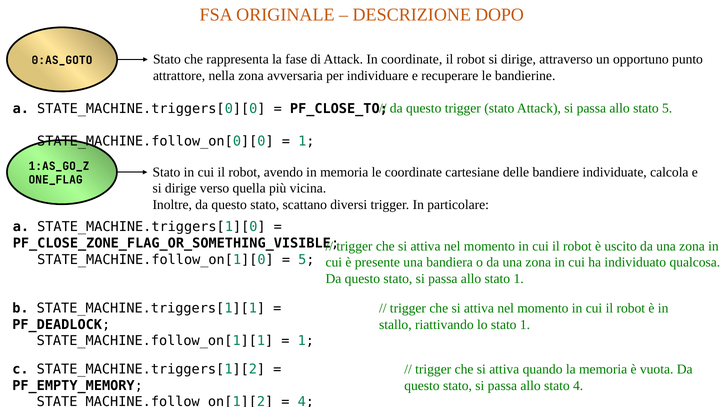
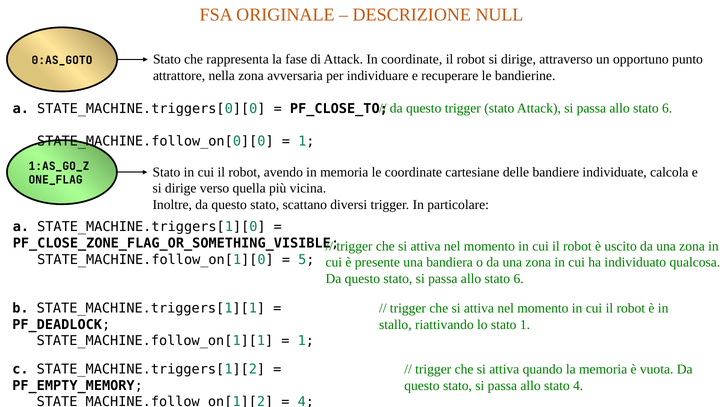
DOPO: DOPO -> NULL
5 at (667, 108): 5 -> 6
1 at (519, 278): 1 -> 6
